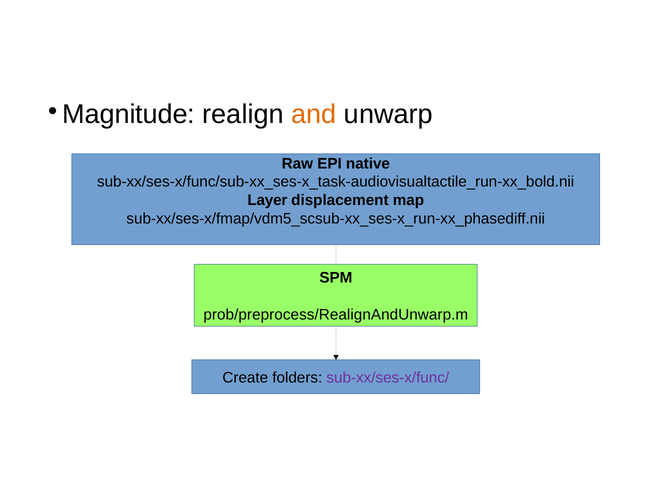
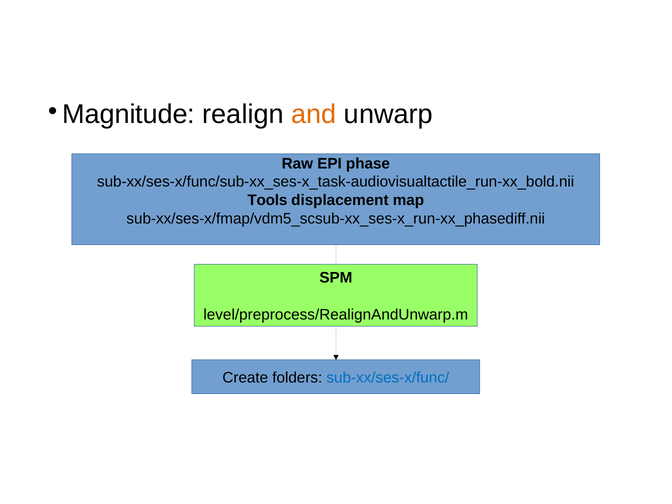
native: native -> phase
Layer: Layer -> Tools
prob/preprocess/RealignAndUnwarp.m: prob/preprocess/RealignAndUnwarp.m -> level/preprocess/RealignAndUnwarp.m
sub-xx/ses-x/func/ colour: purple -> blue
